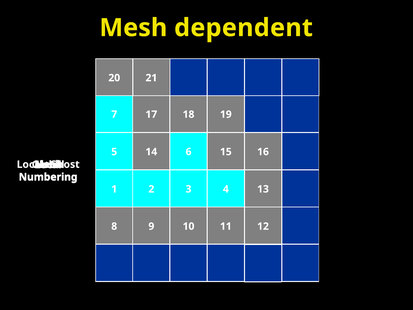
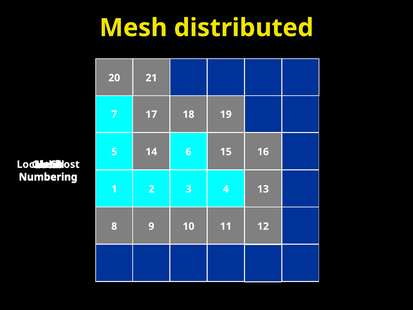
dependent: dependent -> distributed
